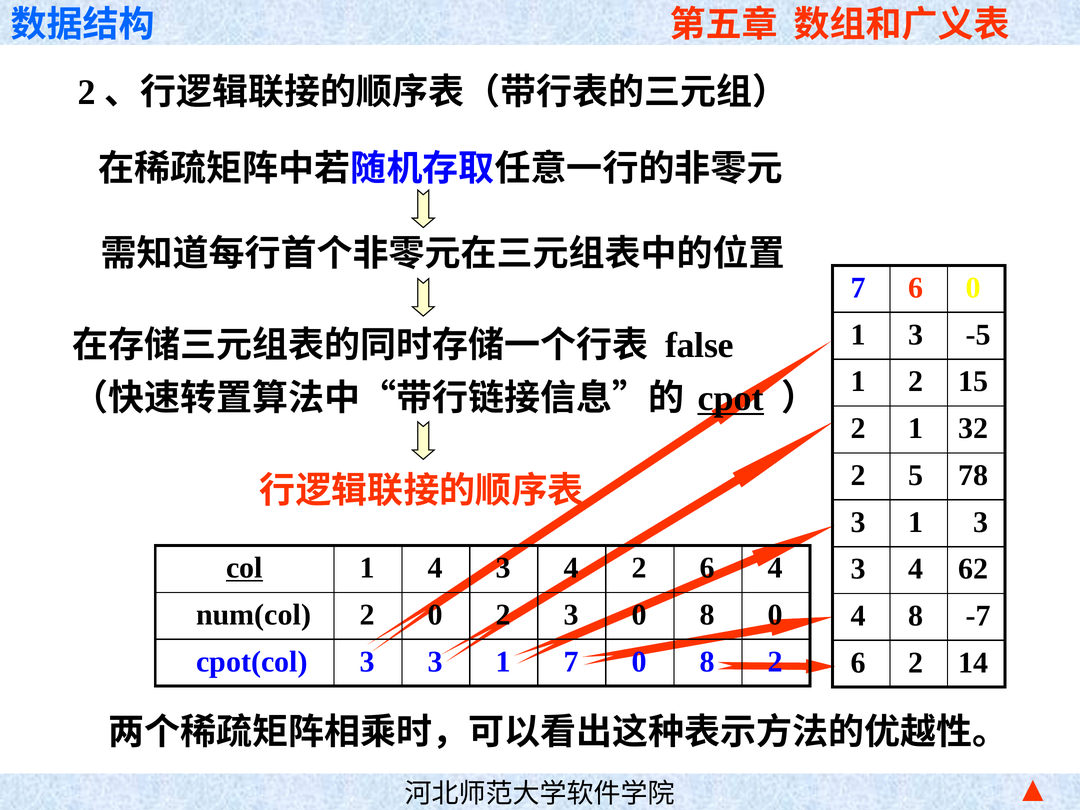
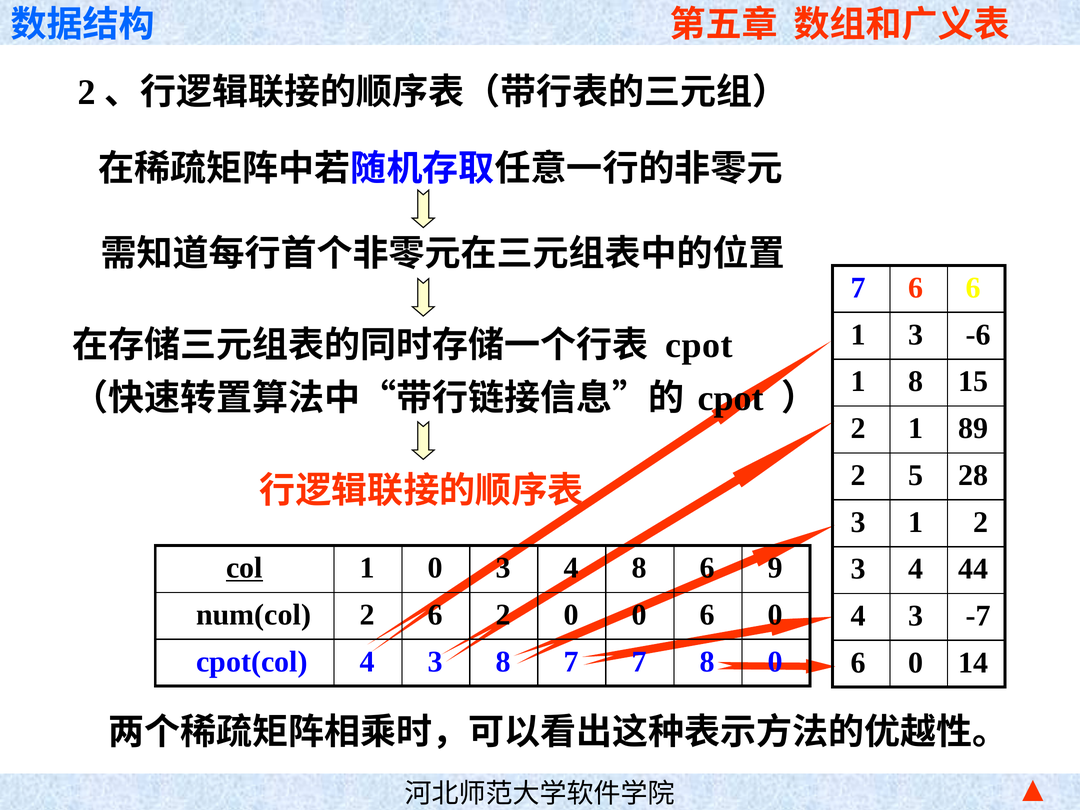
6 0: 0 -> 6
-5: -5 -> -6
false at (699, 346): false -> cpot
1 2: 2 -> 8
cpot at (731, 399) underline: present -> none
32: 32 -> 89
78: 78 -> 28
3 1 3: 3 -> 2
1 4: 4 -> 0
4 2: 2 -> 8
6 4: 4 -> 9
62: 62 -> 44
2 0: 0 -> 6
2 3: 3 -> 0
8 at (707, 615): 8 -> 6
8 at (916, 616): 8 -> 3
cpot(col 3: 3 -> 4
1 at (503, 662): 1 -> 8
7 0: 0 -> 7
8 2: 2 -> 0
2 at (916, 663): 2 -> 0
